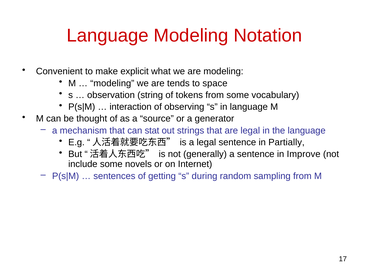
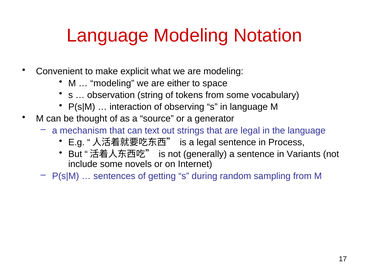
tends: tends -> either
stat: stat -> text
Partially: Partially -> Process
Improve: Improve -> Variants
